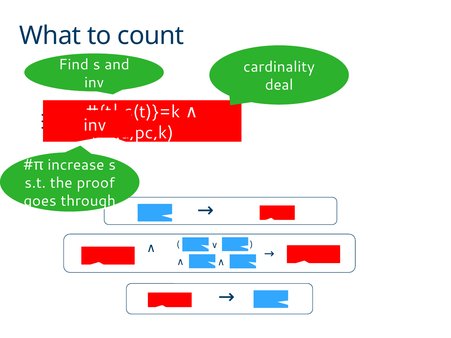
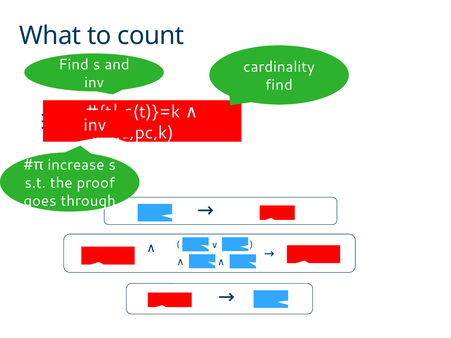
deal at (279, 85): deal -> find
